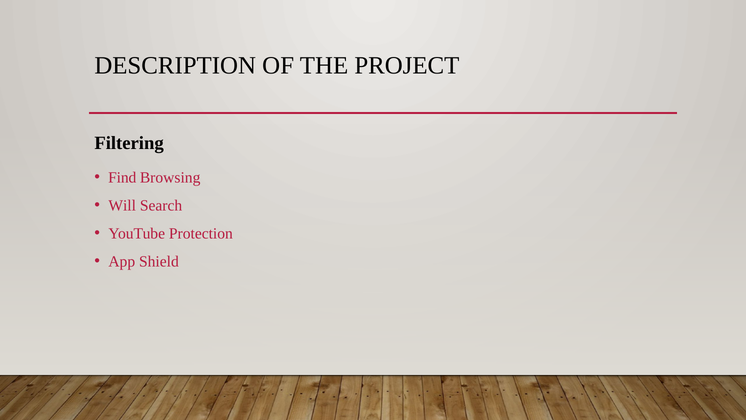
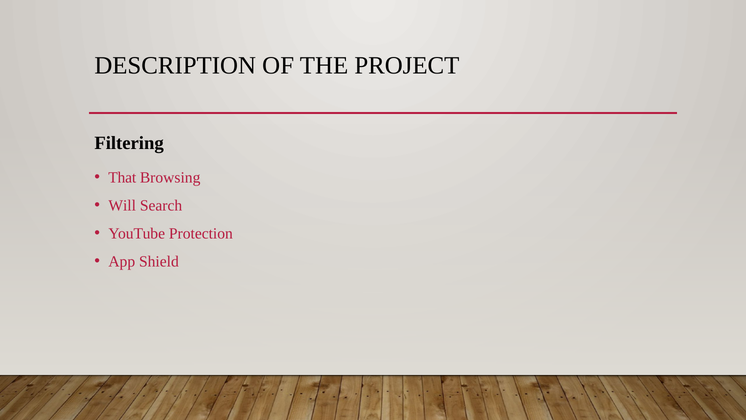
Find: Find -> That
